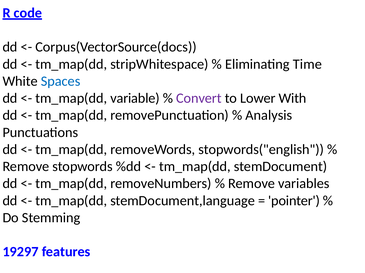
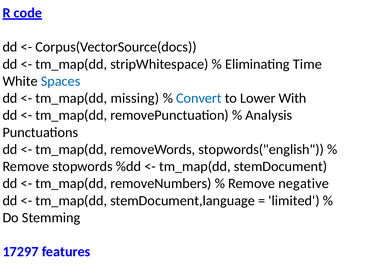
variable: variable -> missing
Convert colour: purple -> blue
variables: variables -> negative
pointer: pointer -> limited
19297: 19297 -> 17297
